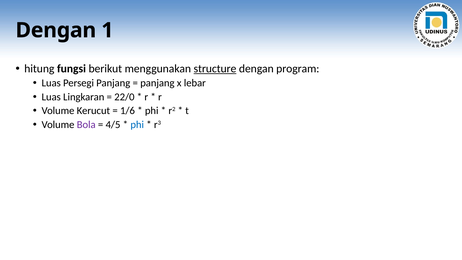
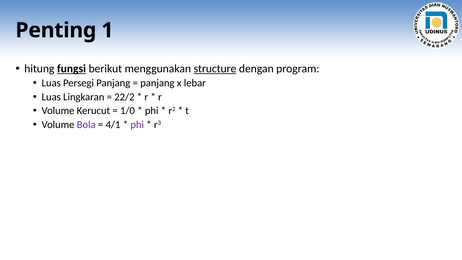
Dengan at (56, 30): Dengan -> Penting
fungsi underline: none -> present
22/0: 22/0 -> 22/2
1/6: 1/6 -> 1/0
4/5: 4/5 -> 4/1
phi at (137, 125) colour: blue -> purple
